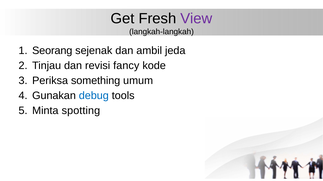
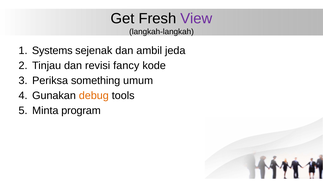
Seorang: Seorang -> Systems
debug colour: blue -> orange
spotting: spotting -> program
